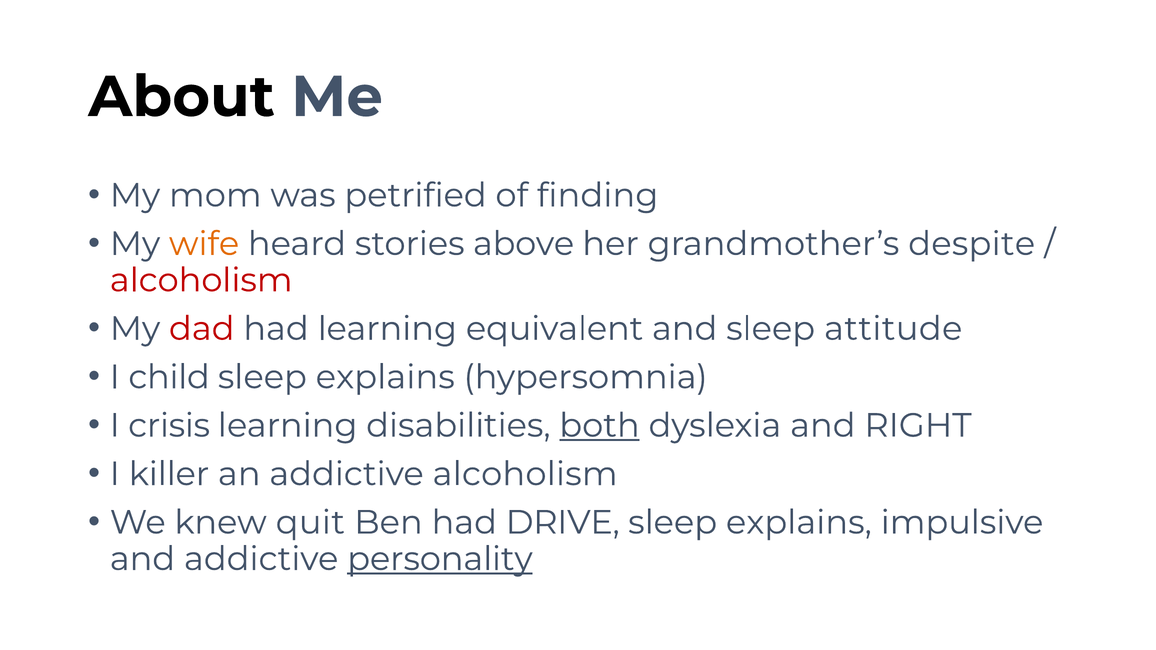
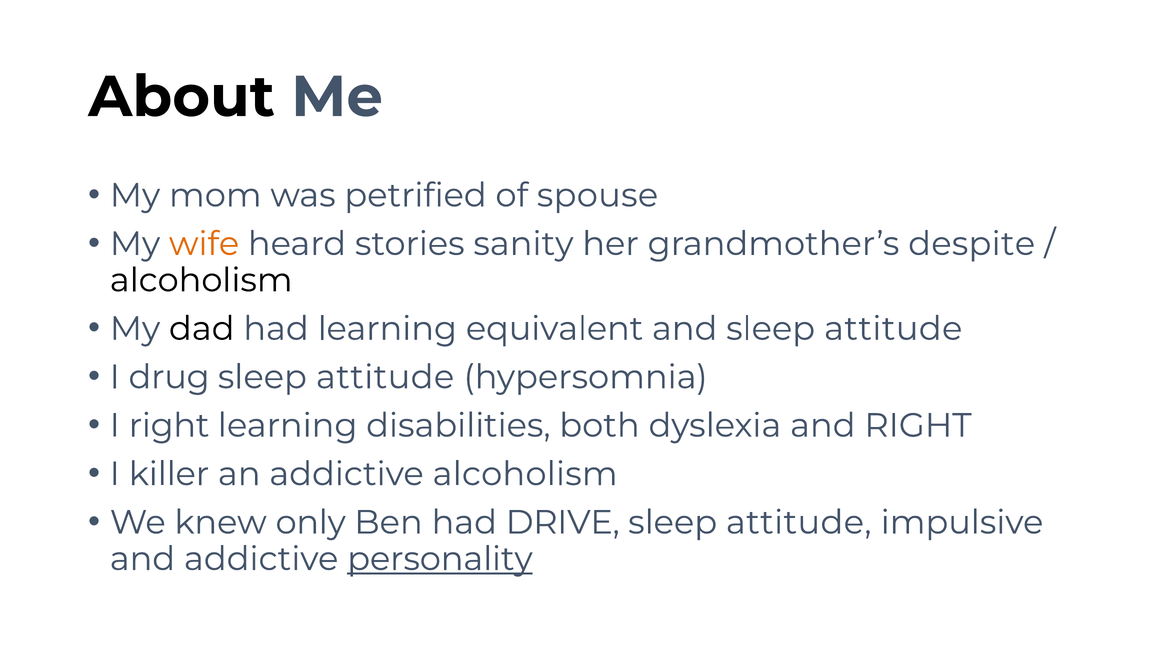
finding: finding -> spouse
above: above -> sanity
alcoholism at (201, 280) colour: red -> black
dad colour: red -> black
child: child -> drug
explains at (385, 377): explains -> attitude
I crisis: crisis -> right
both underline: present -> none
quit: quit -> only
explains at (799, 523): explains -> attitude
